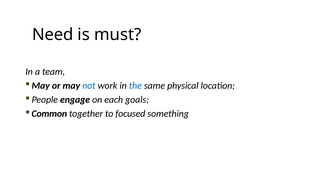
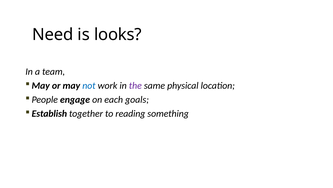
must: must -> looks
the colour: blue -> purple
Common: Common -> Establish
focused: focused -> reading
